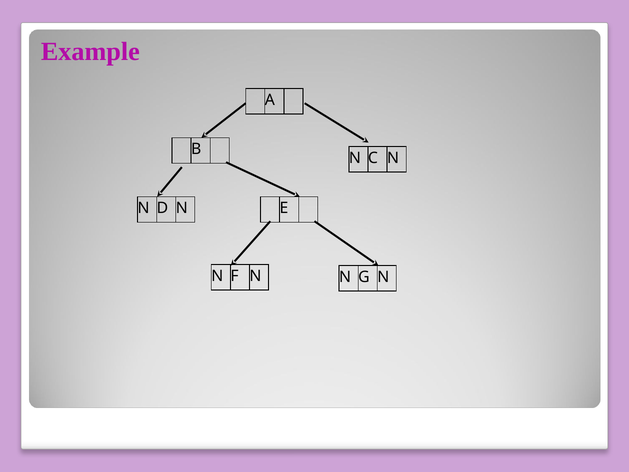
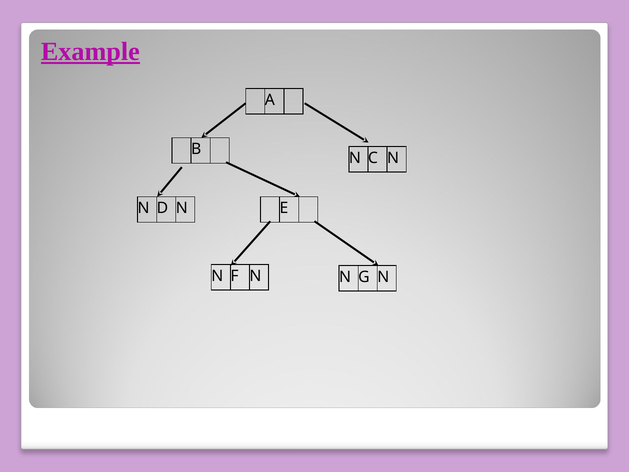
Example underline: none -> present
